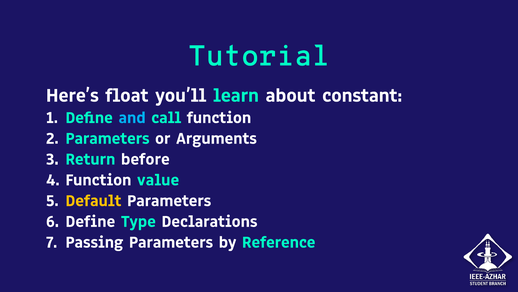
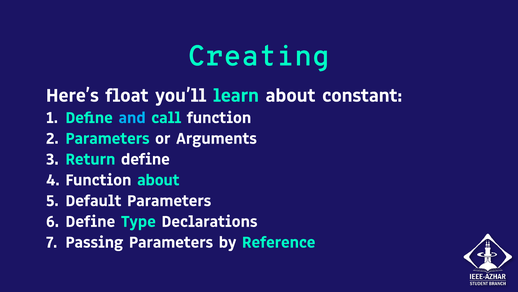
Tutorial: Tutorial -> Creating
Return before: before -> define
Function value: value -> about
Default colour: yellow -> white
